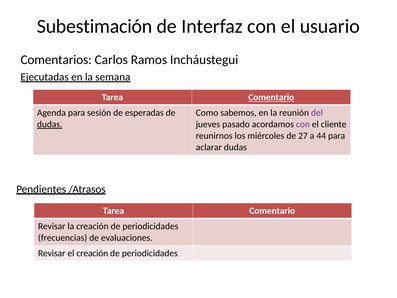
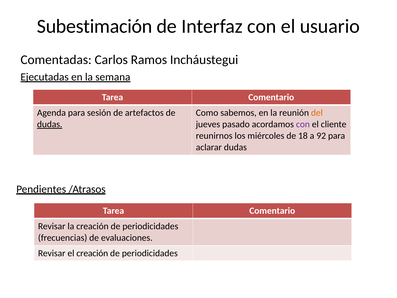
Comentarios: Comentarios -> Comentadas
Comentario at (271, 97) underline: present -> none
esperadas: esperadas -> artefactos
del colour: purple -> orange
27: 27 -> 18
44: 44 -> 92
